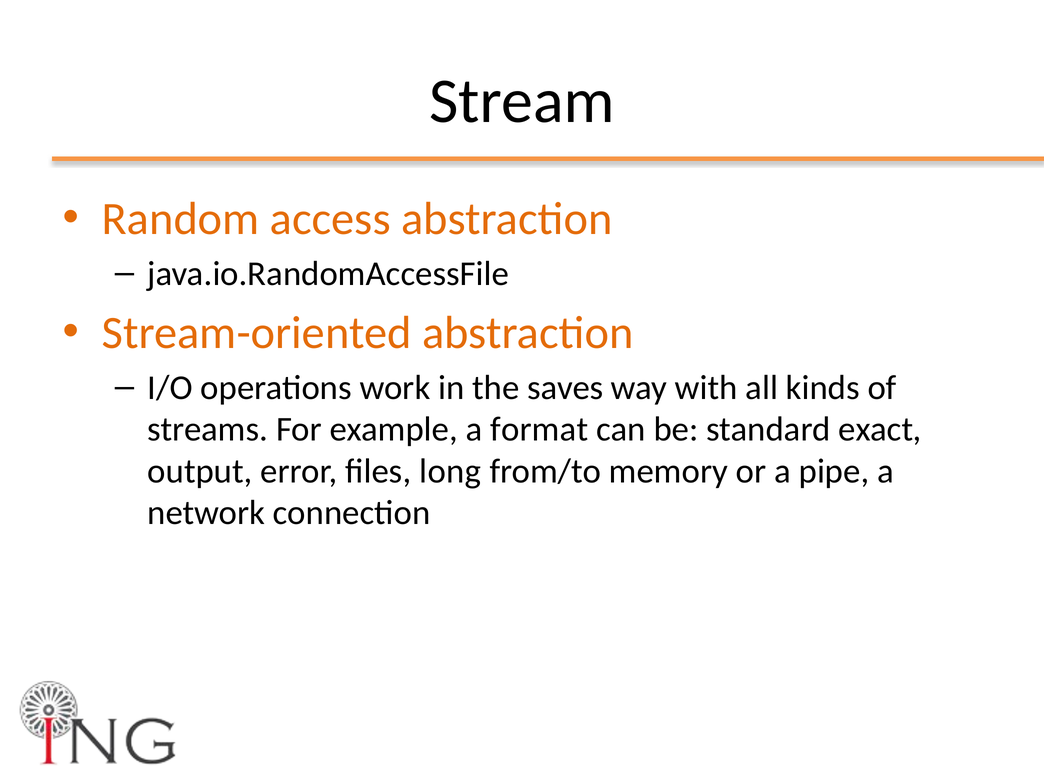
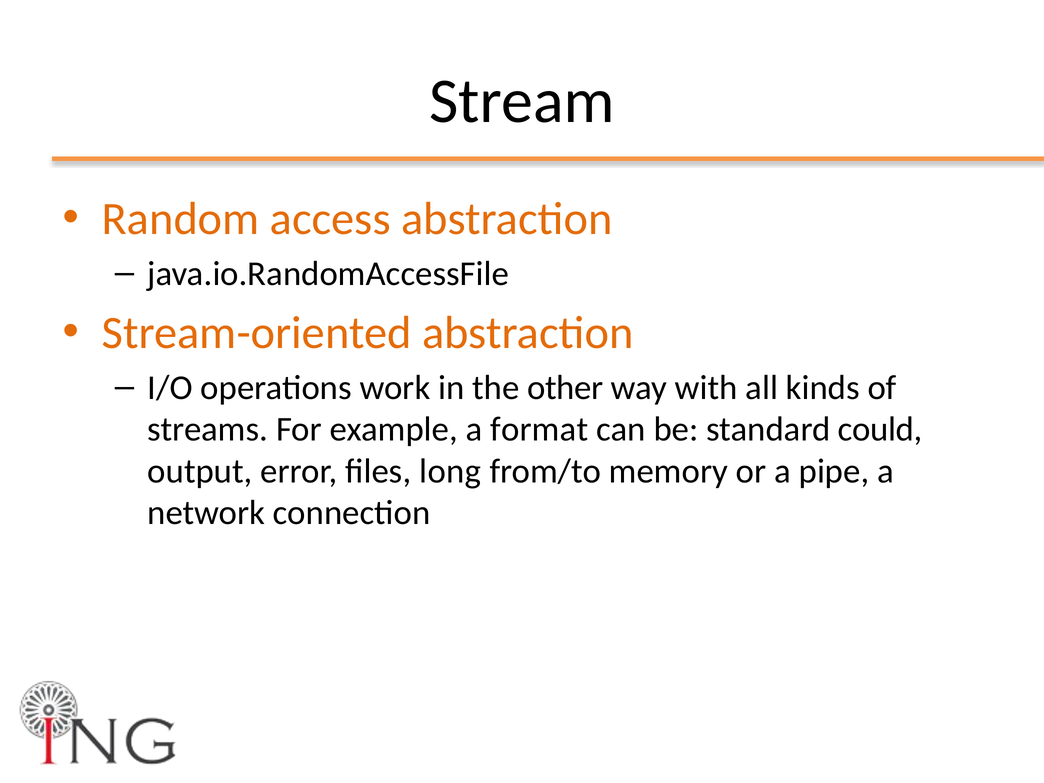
saves: saves -> other
exact: exact -> could
